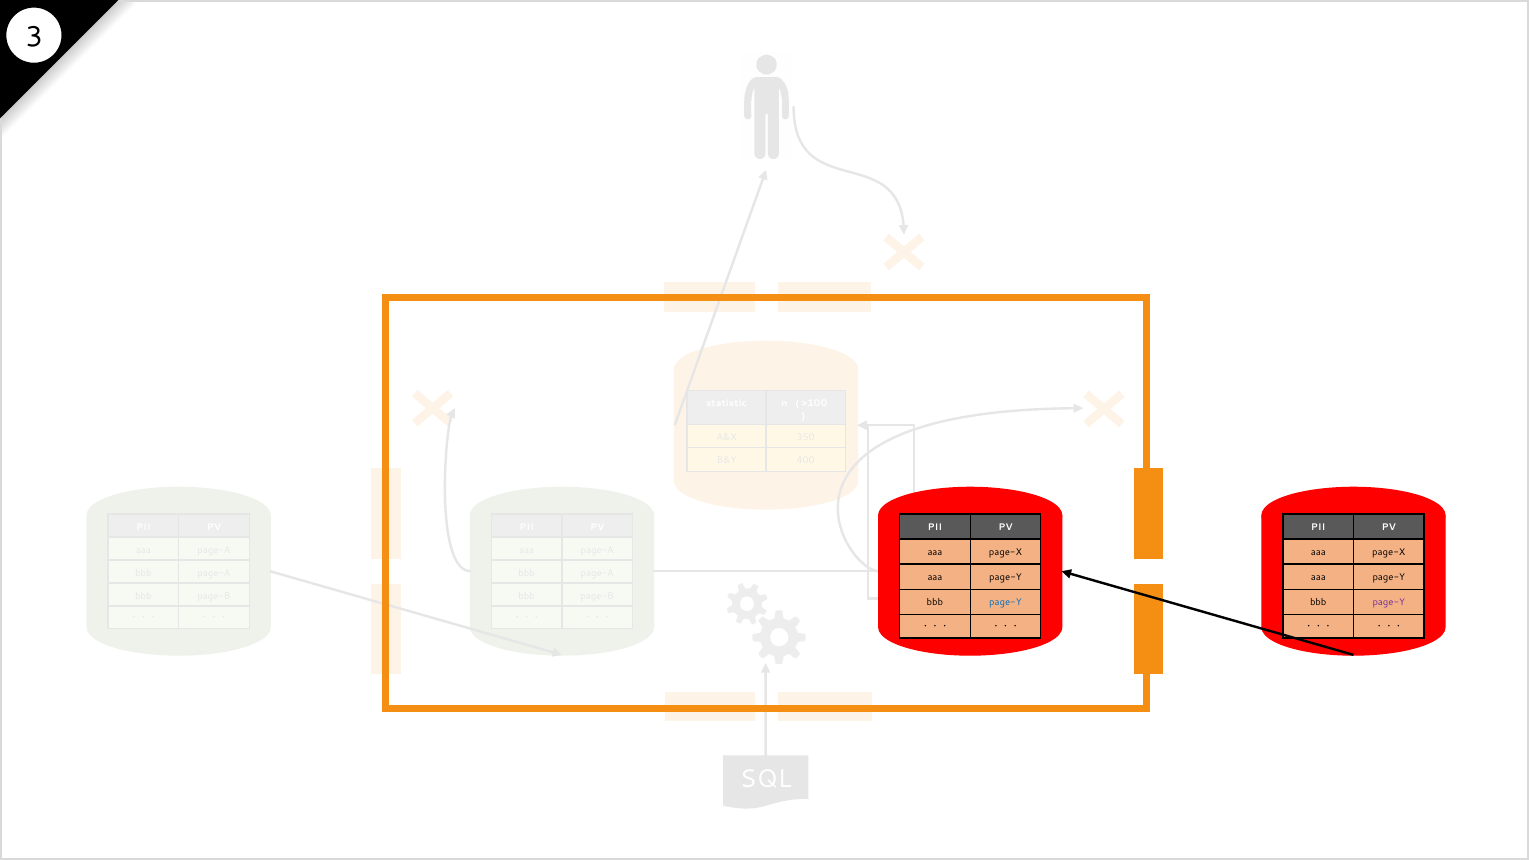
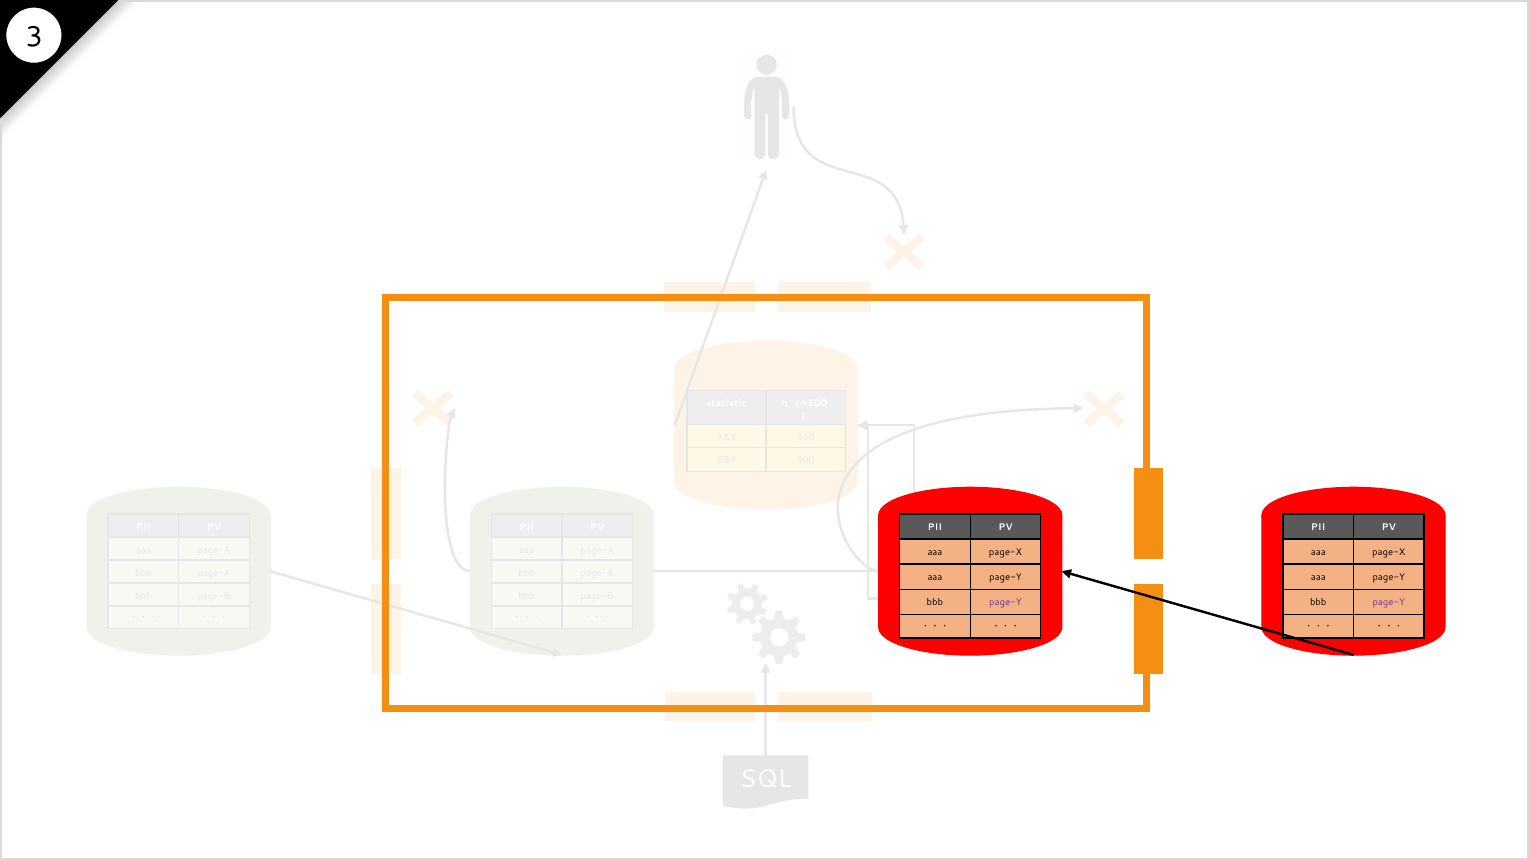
page-Y at (1005, 602) colour: blue -> purple
